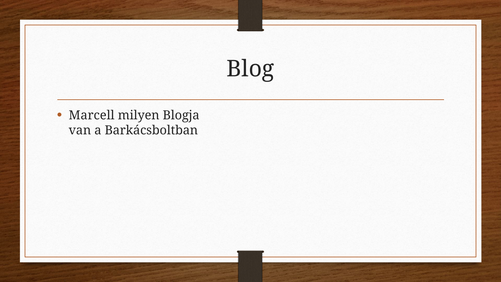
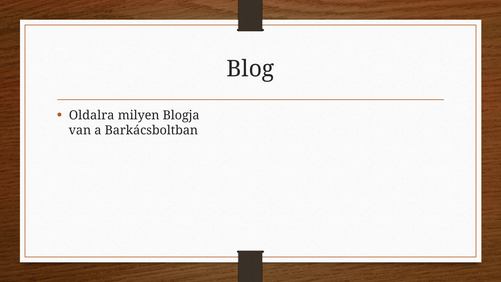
Marcell: Marcell -> Oldalra
